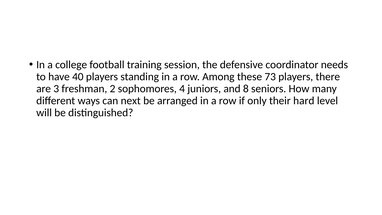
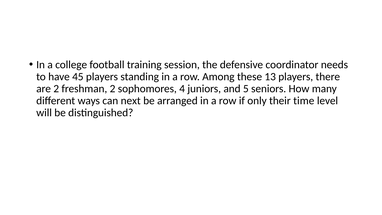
40: 40 -> 45
73: 73 -> 13
are 3: 3 -> 2
8: 8 -> 5
hard: hard -> time
